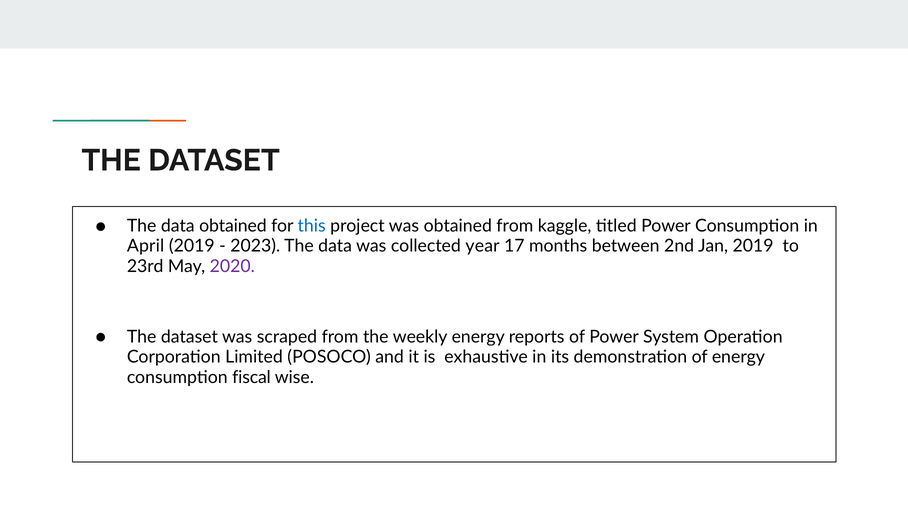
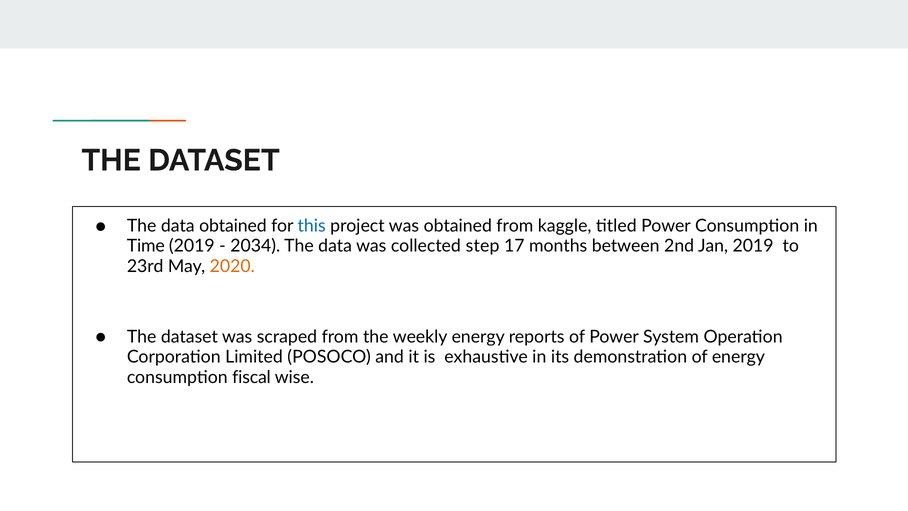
April: April -> Time
2023: 2023 -> 2034
year: year -> step
2020 colour: purple -> orange
